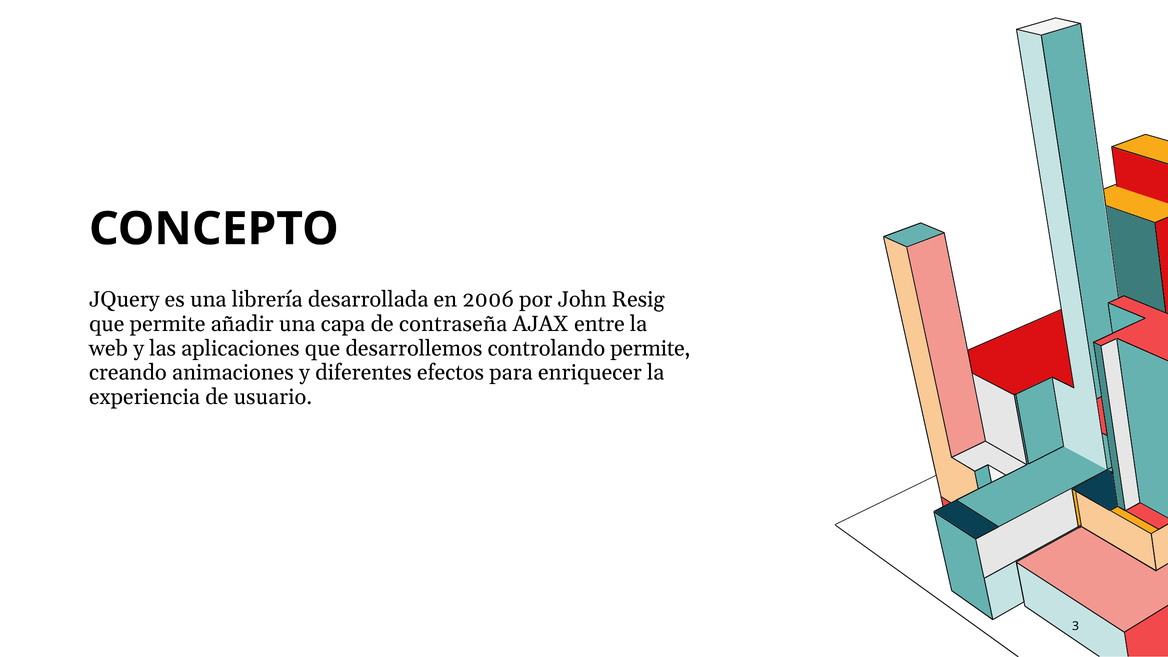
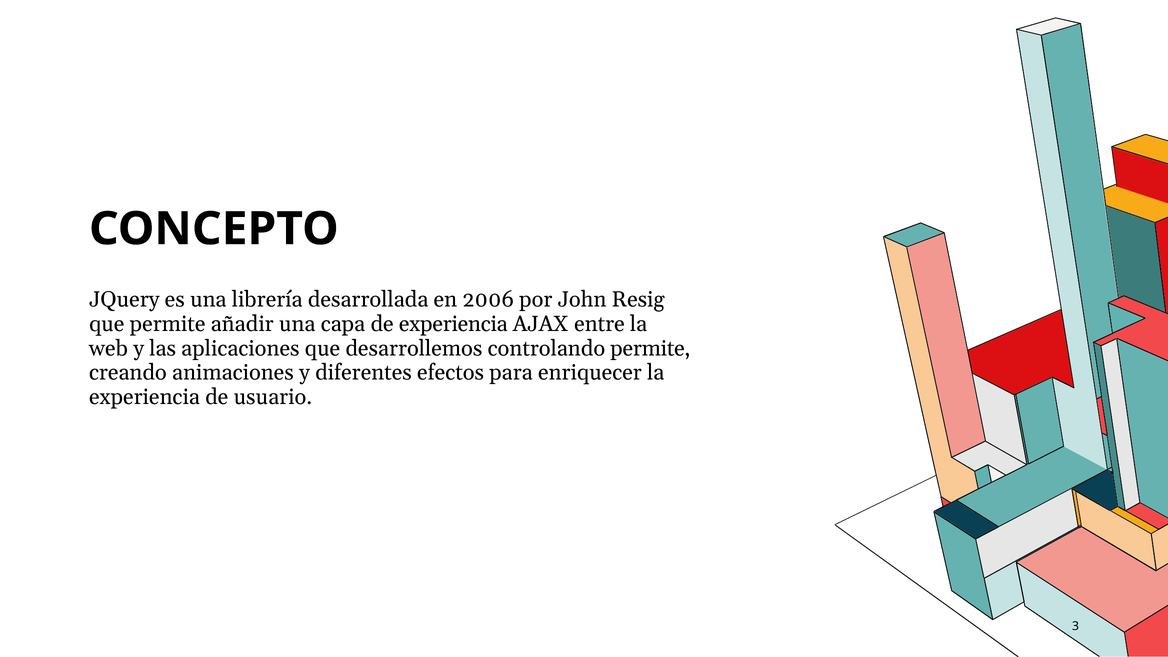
de contraseña: contraseña -> experiencia
